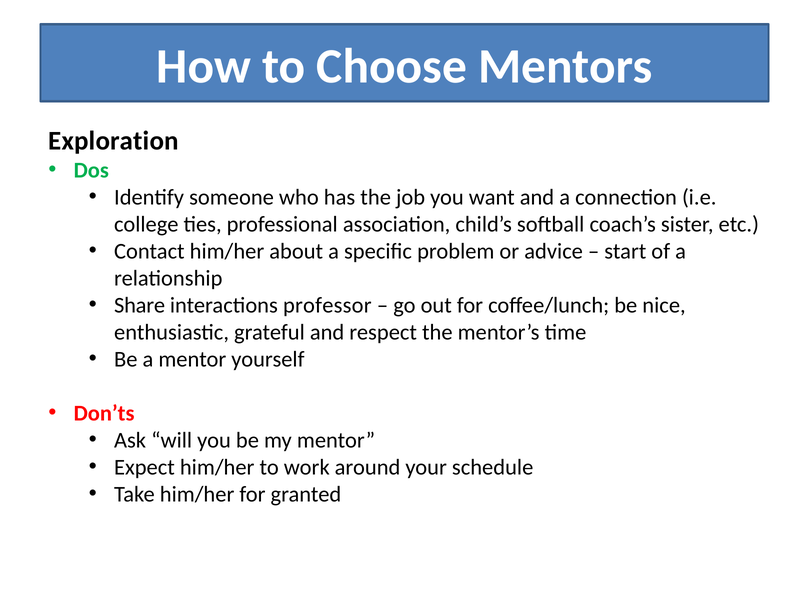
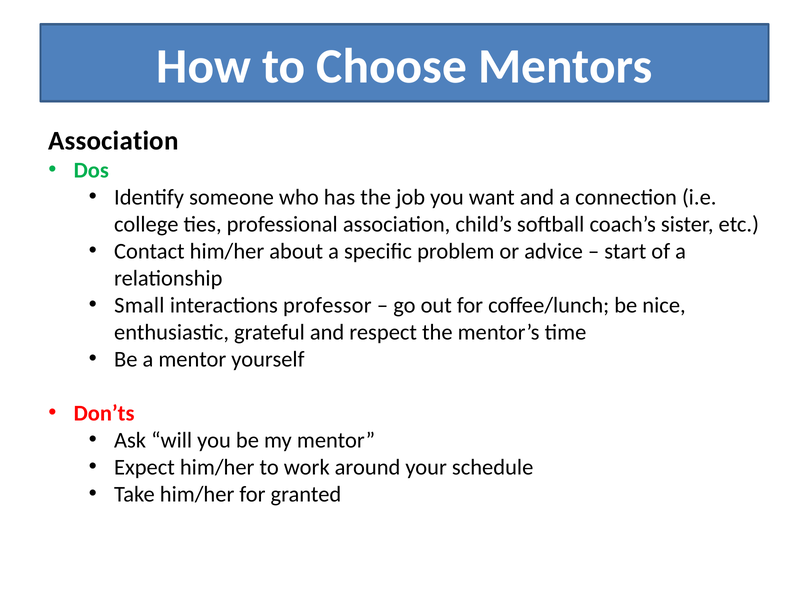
Exploration at (113, 141): Exploration -> Association
Share: Share -> Small
